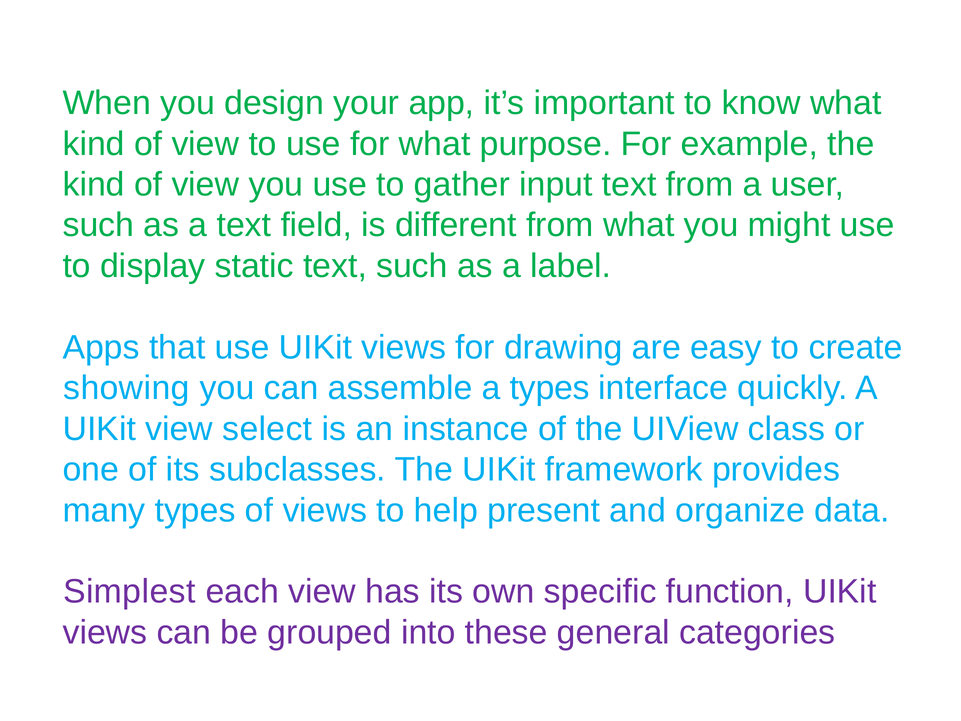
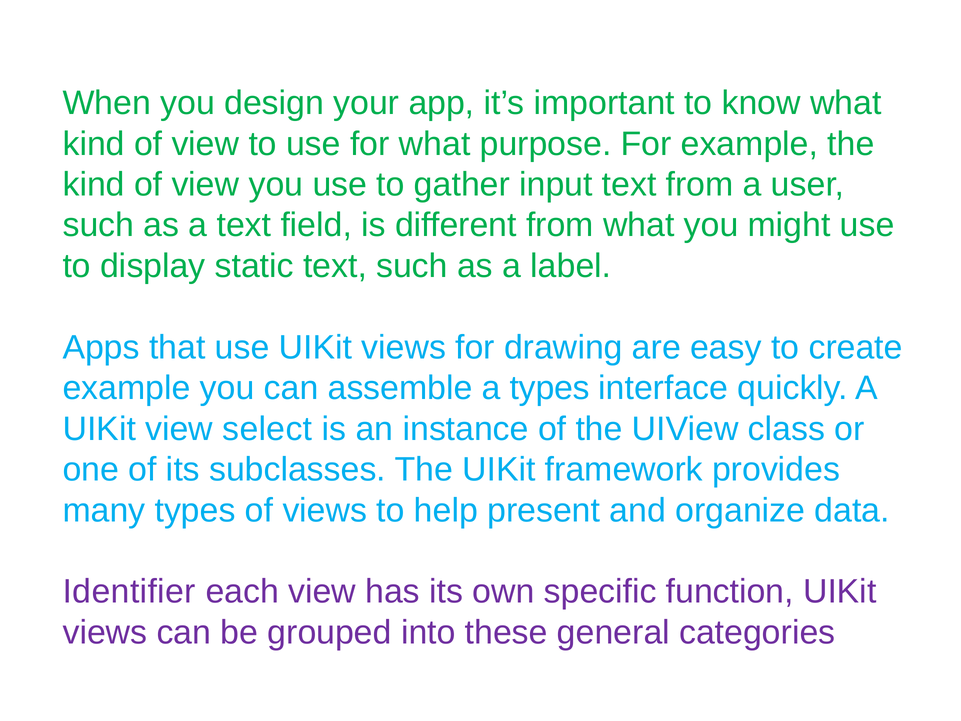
showing at (126, 388): showing -> example
Simplest: Simplest -> Identifier
